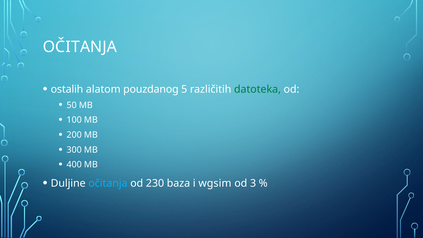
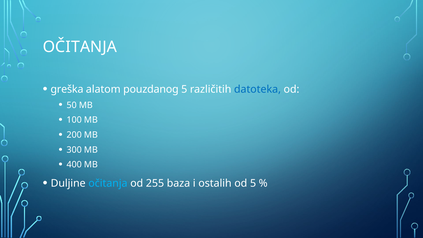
ostalih: ostalih -> greška
datoteka colour: green -> blue
230: 230 -> 255
wgsim: wgsim -> ostalih
od 3: 3 -> 5
